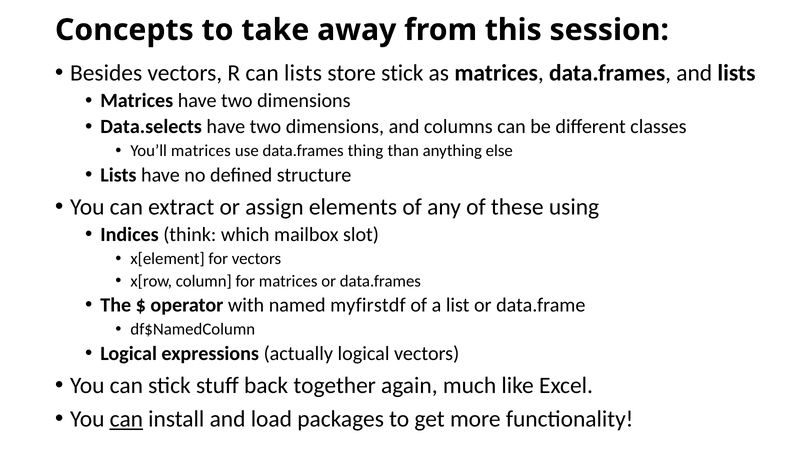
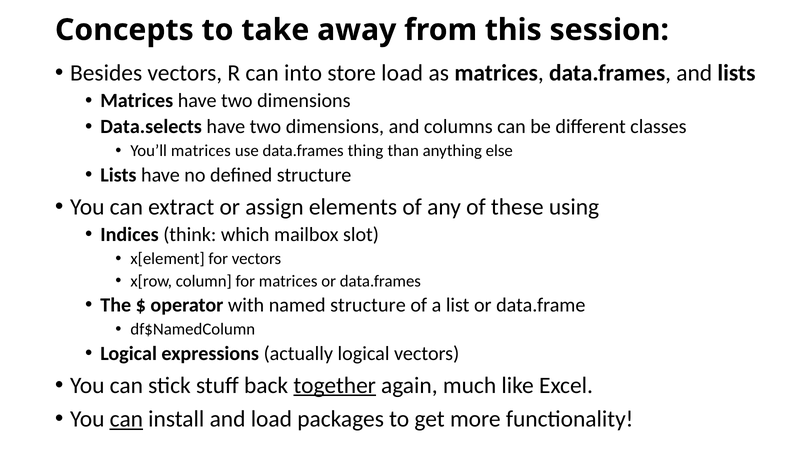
can lists: lists -> into
store stick: stick -> load
named myfirstdf: myfirstdf -> structure
together underline: none -> present
